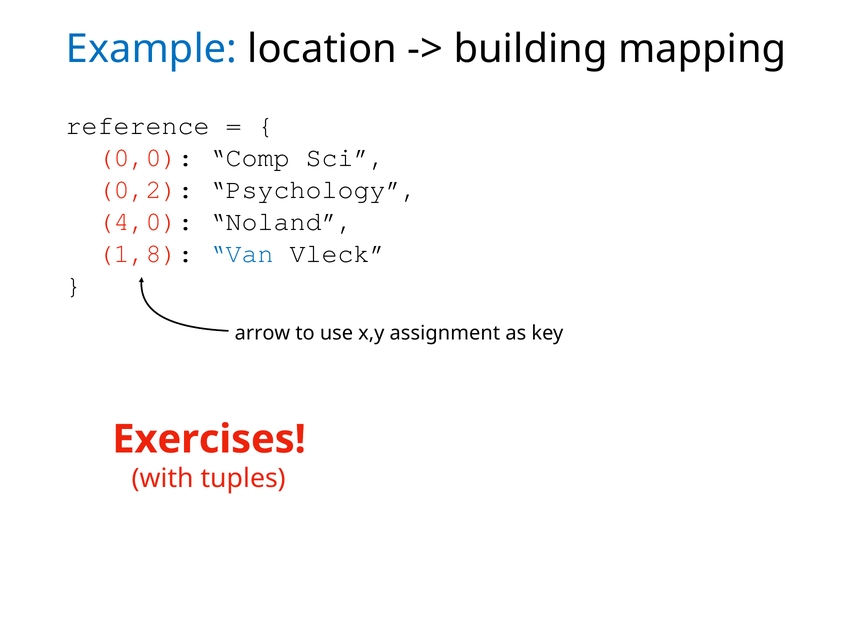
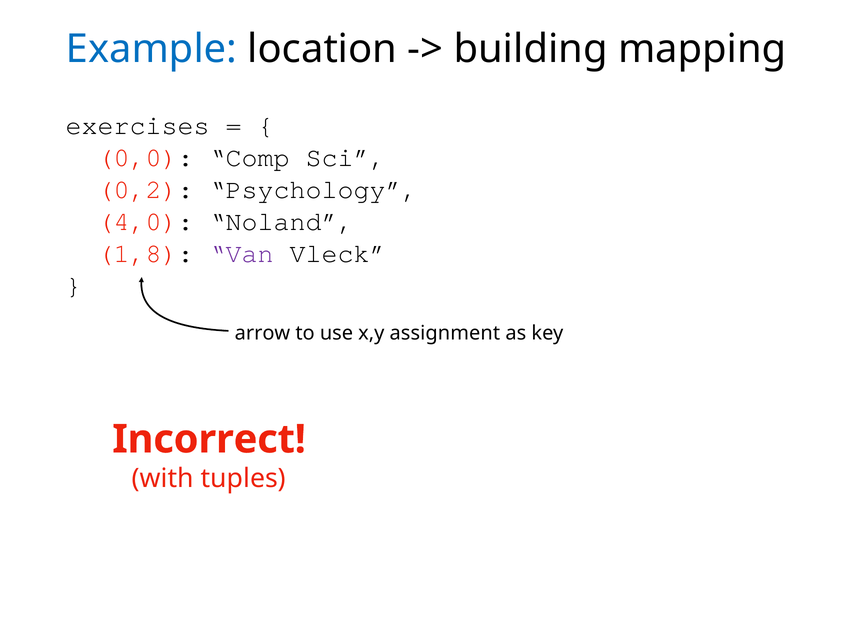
reference: reference -> exercises
Van colour: blue -> purple
Exercises: Exercises -> Incorrect
